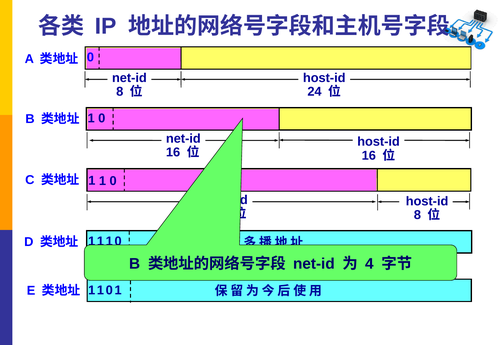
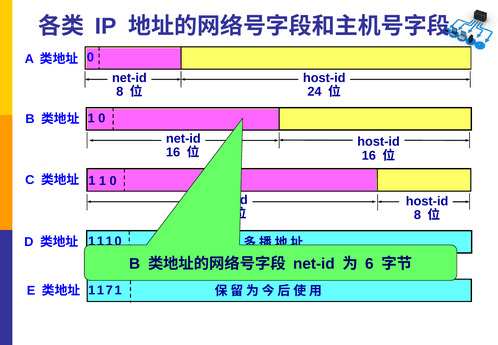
4: 4 -> 6
0 at (109, 290): 0 -> 7
